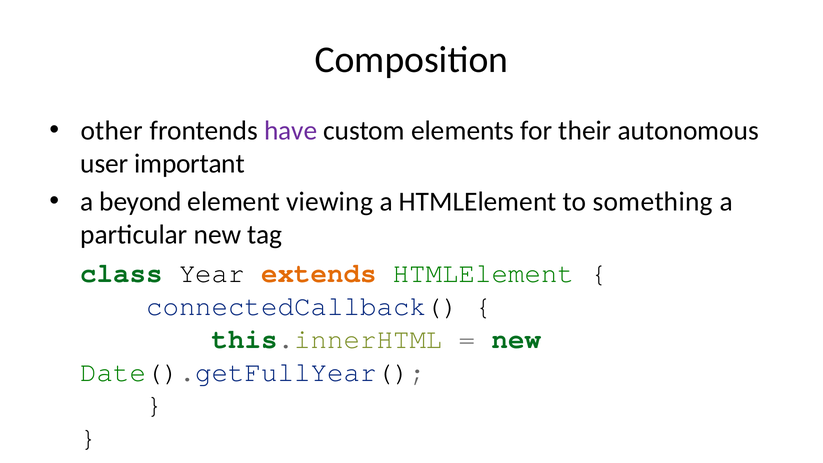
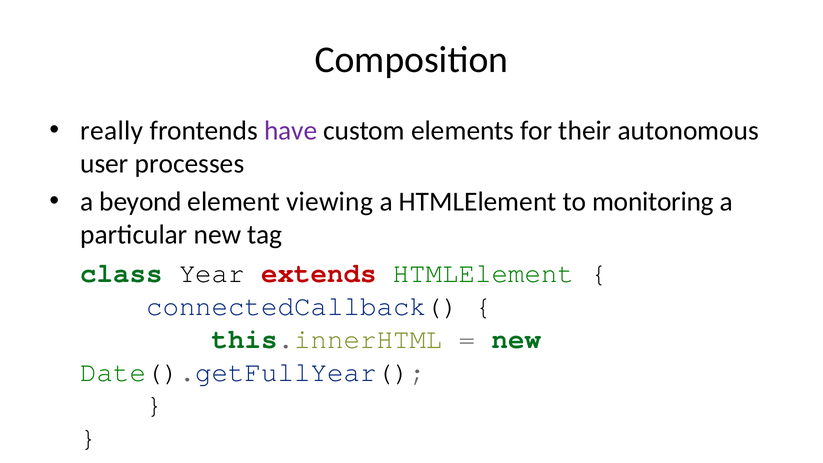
other: other -> really
important: important -> processes
something: something -> monitoring
extends colour: orange -> red
